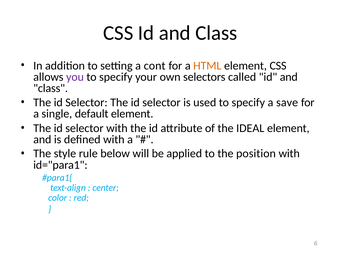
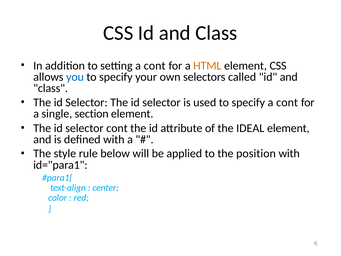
you colour: purple -> blue
specify a save: save -> cont
default: default -> section
selector with: with -> cont
